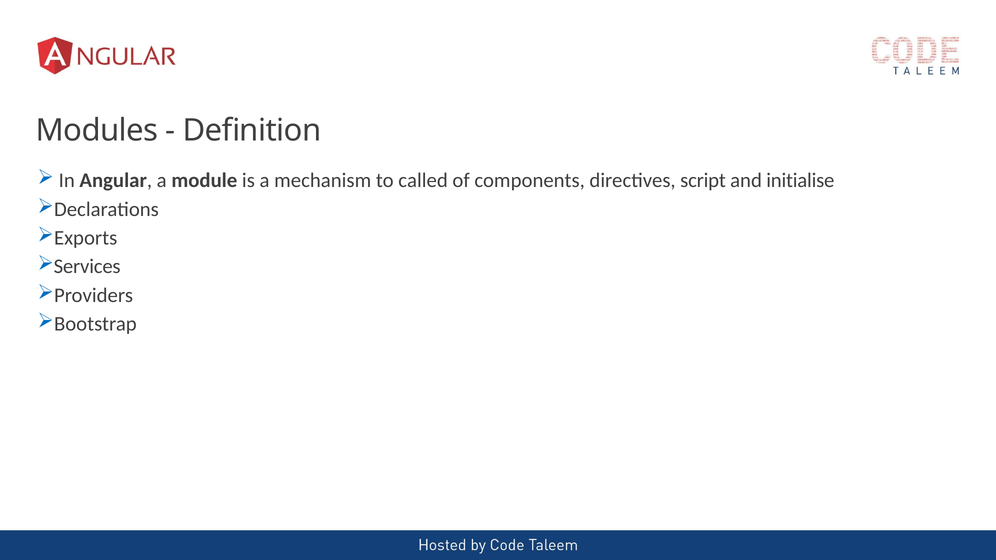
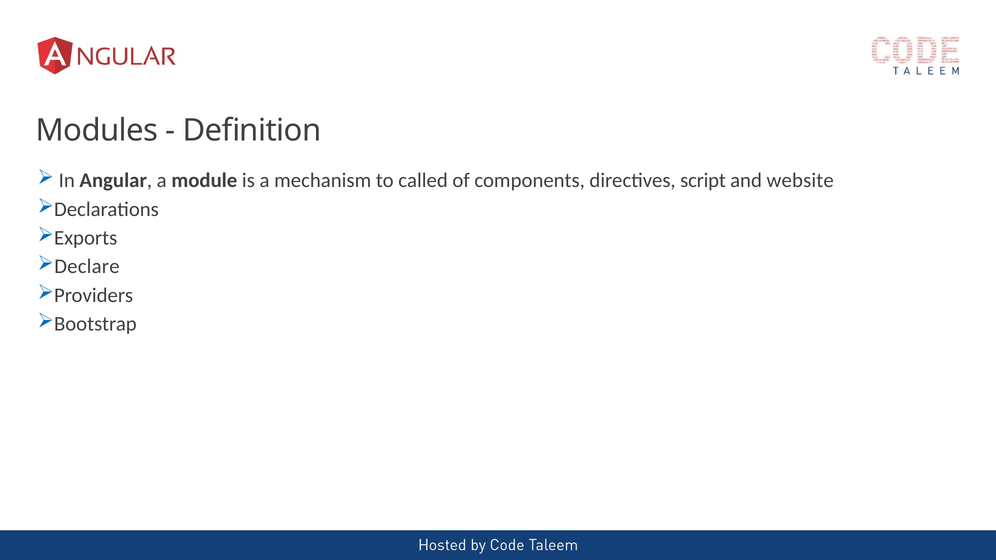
initialise: initialise -> website
Services: Services -> Declare
